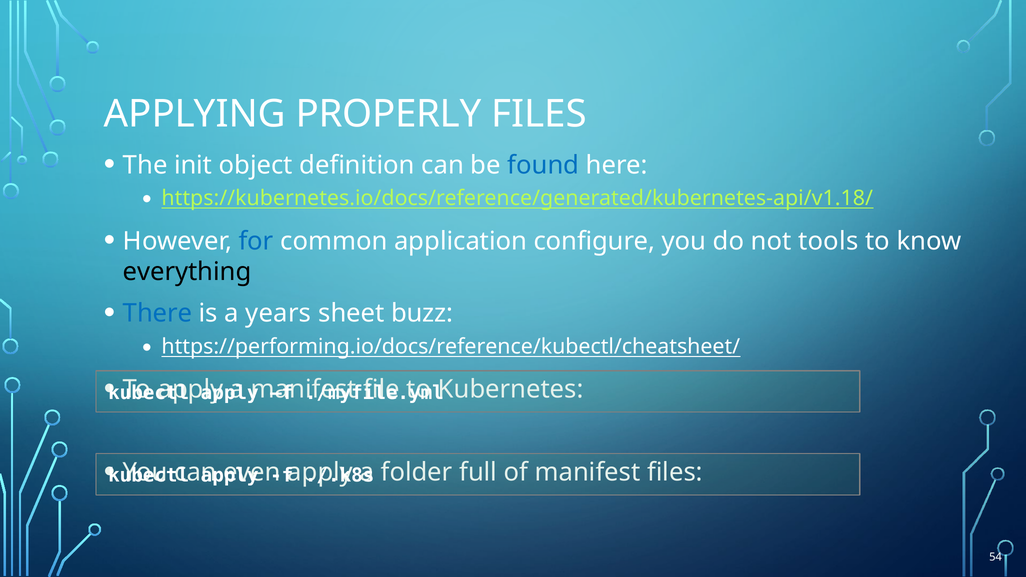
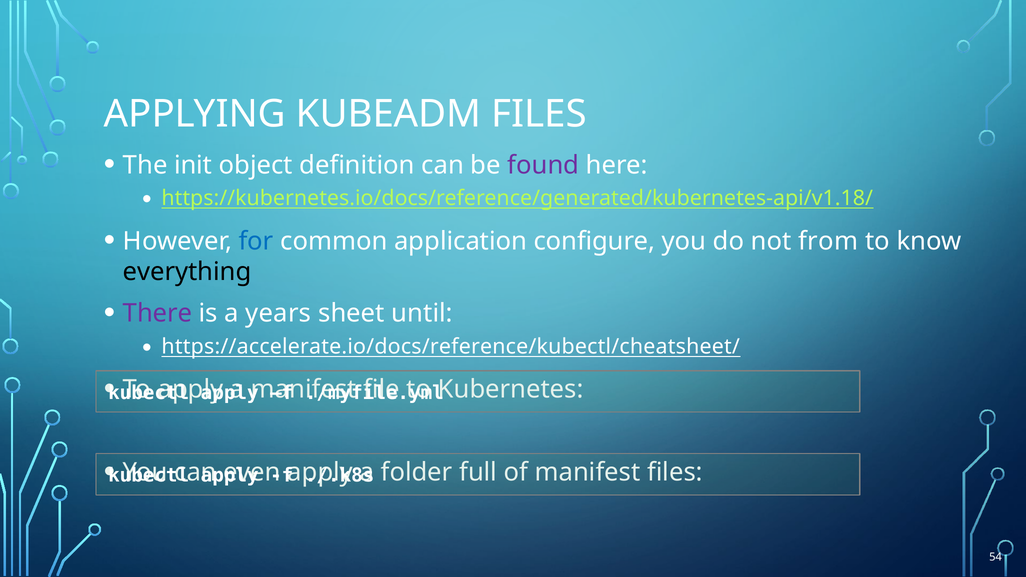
PROPERLY: PROPERLY -> KUBEADM
found colour: blue -> purple
tools: tools -> from
There colour: blue -> purple
buzz: buzz -> until
https://performing.io/docs/reference/kubectl/cheatsheet/: https://performing.io/docs/reference/kubectl/cheatsheet/ -> https://accelerate.io/docs/reference/kubectl/cheatsheet/
